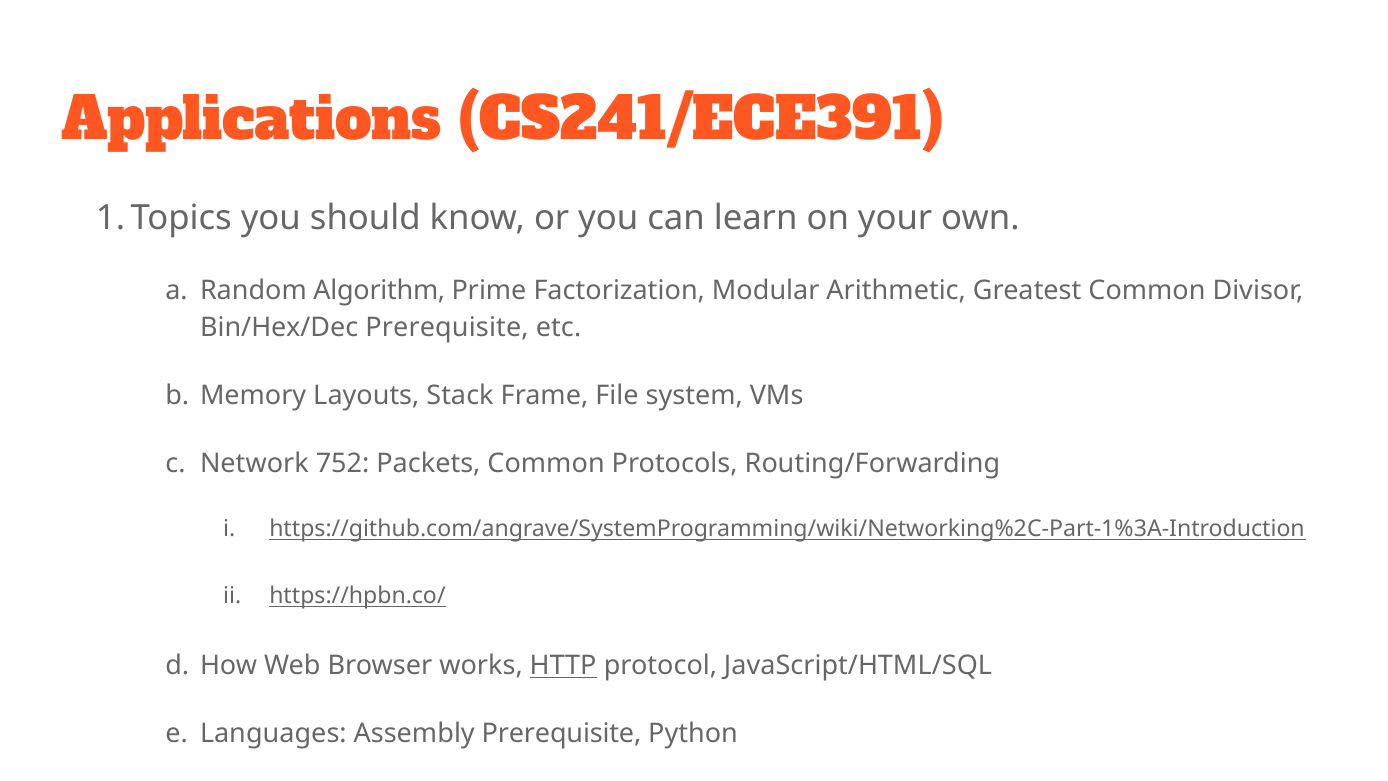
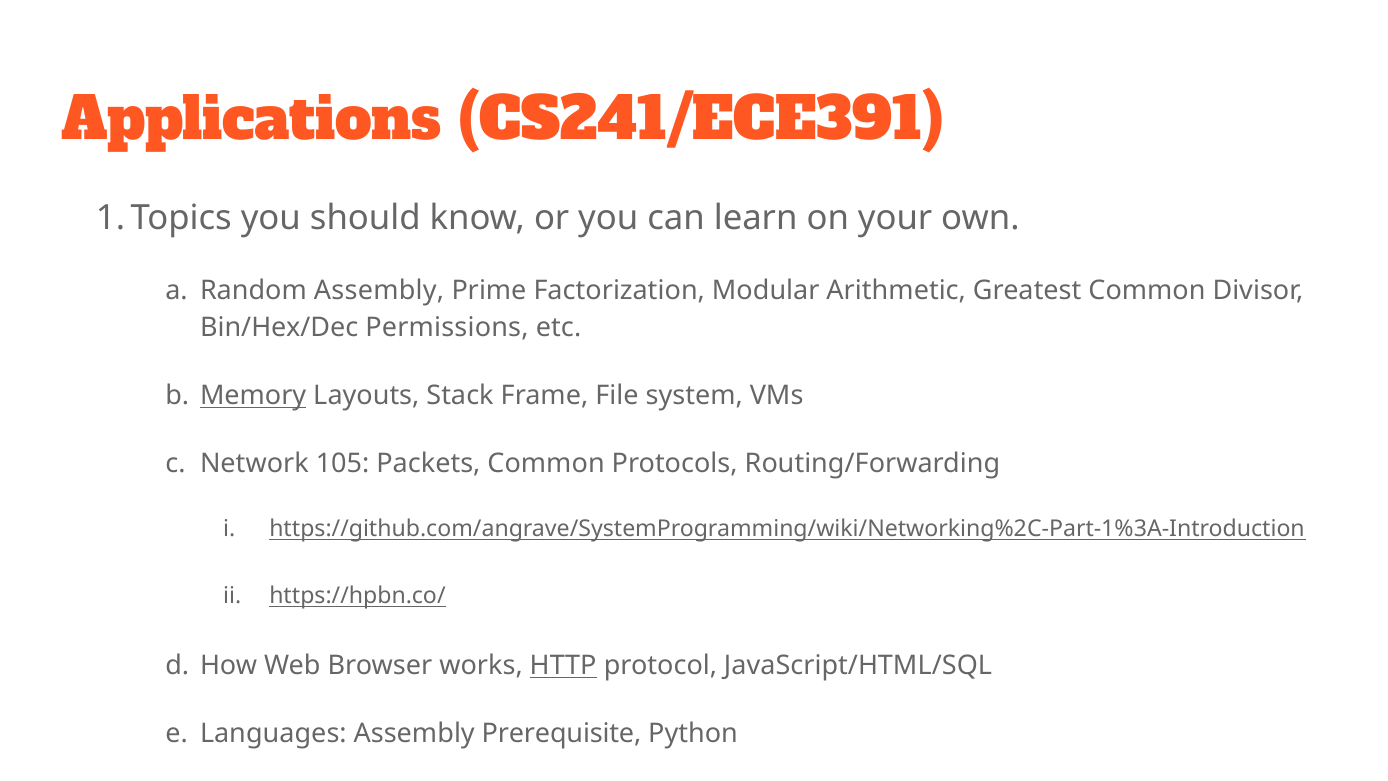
Random Algorithm: Algorithm -> Assembly
Bin/Hex/Dec Prerequisite: Prerequisite -> Permissions
Memory underline: none -> present
752: 752 -> 105
